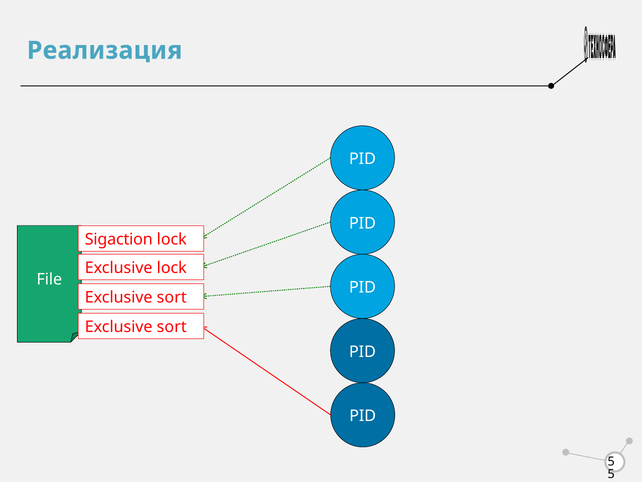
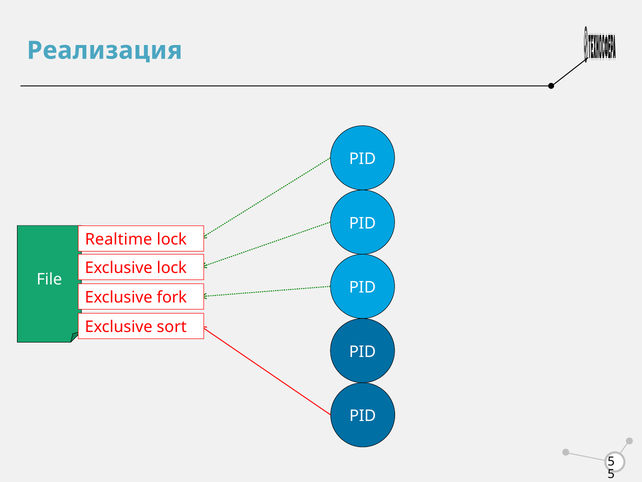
Sigaction: Sigaction -> Realtime
sort at (172, 297): sort -> fork
